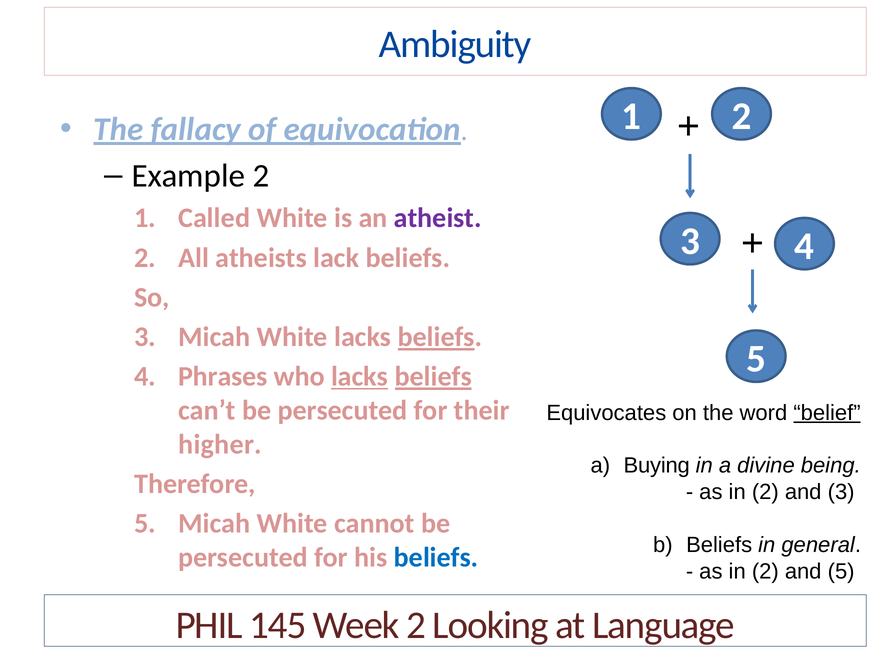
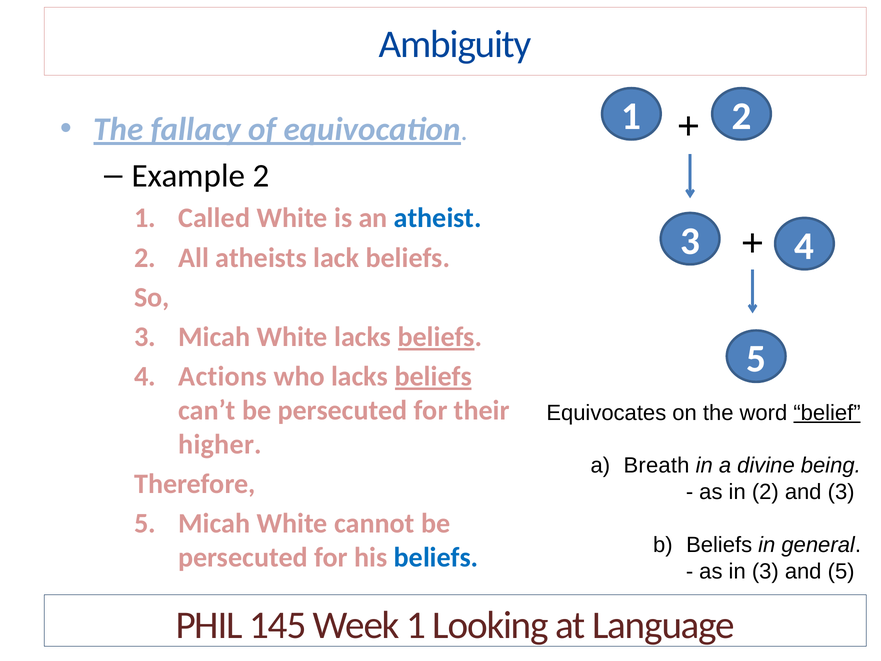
atheist colour: purple -> blue
Phrases: Phrases -> Actions
lacks at (360, 377) underline: present -> none
Buying: Buying -> Breath
2 at (765, 571): 2 -> 3
Week 2: 2 -> 1
